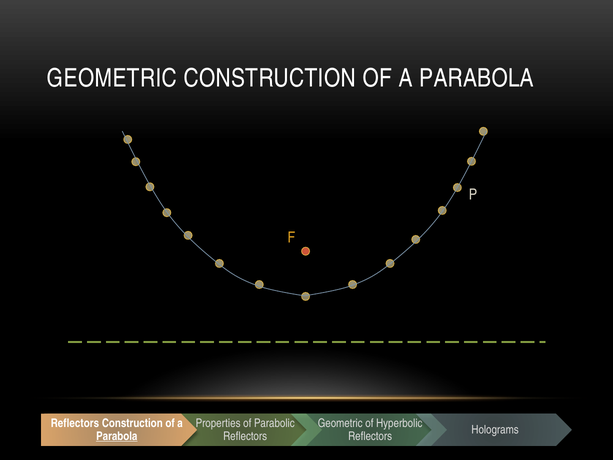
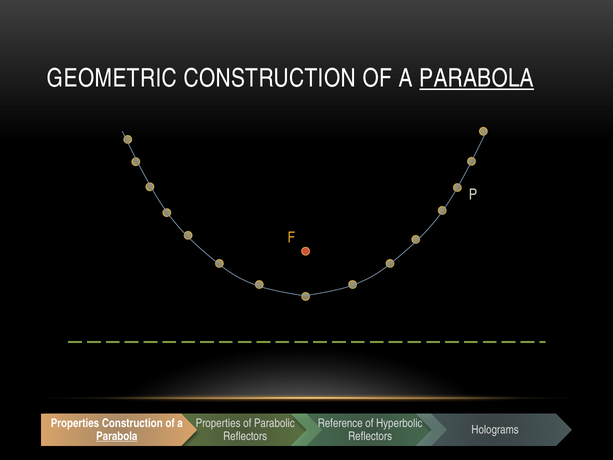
PARABOLA at (477, 78) underline: none -> present
Geometric at (340, 423): Geometric -> Reference
Reflectors at (75, 423): Reflectors -> Properties
